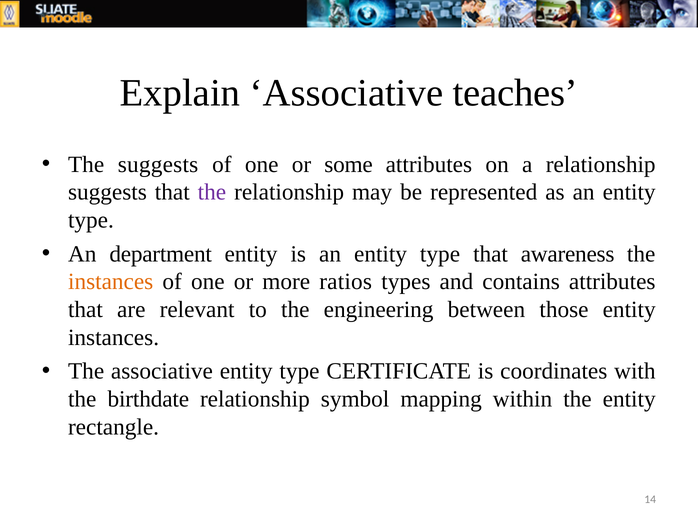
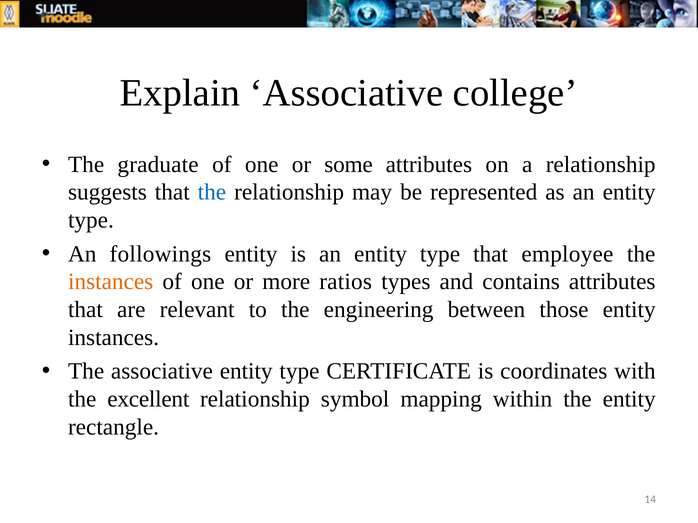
teaches: teaches -> college
The suggests: suggests -> graduate
the at (212, 192) colour: purple -> blue
department: department -> followings
awareness: awareness -> employee
birthdate: birthdate -> excellent
